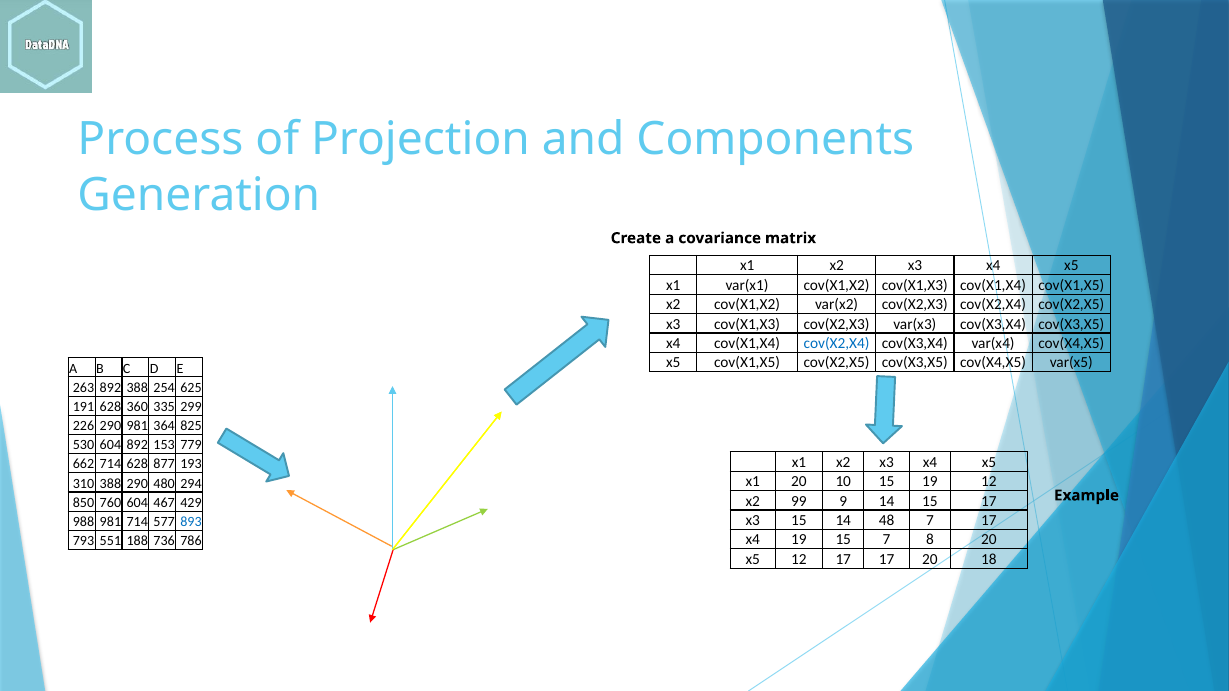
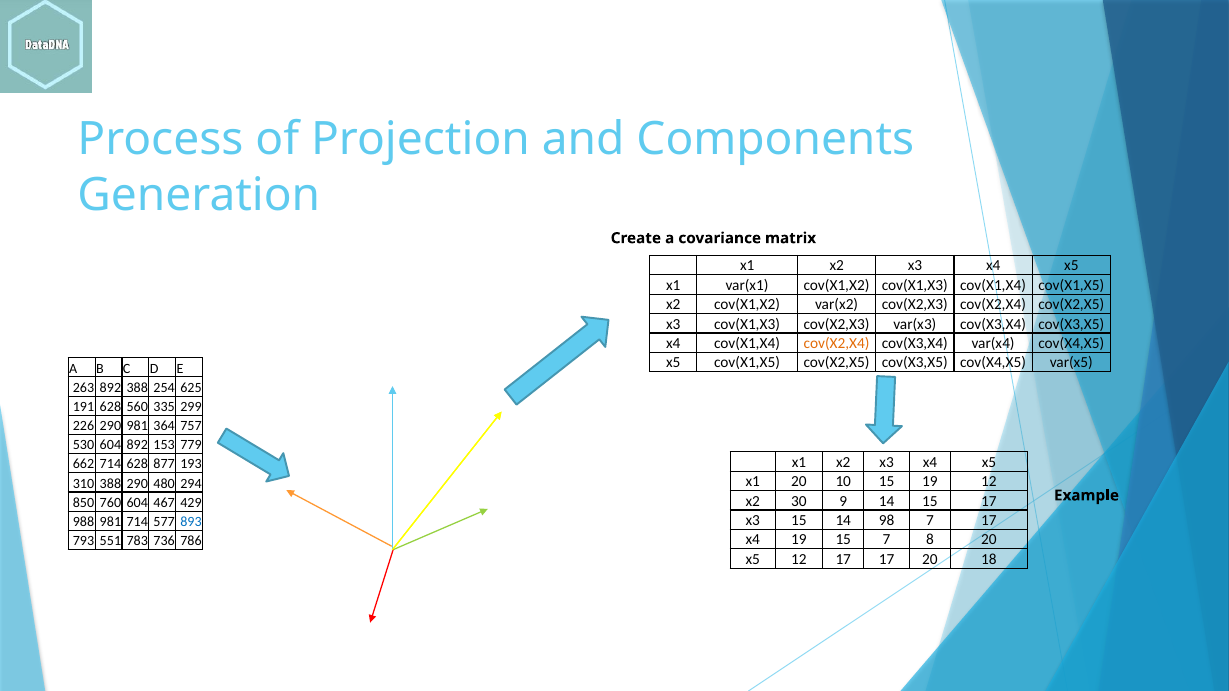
cov(X2,X4 at (837, 344) colour: blue -> orange
360: 360 -> 560
825: 825 -> 757
99: 99 -> 30
48: 48 -> 98
188: 188 -> 783
